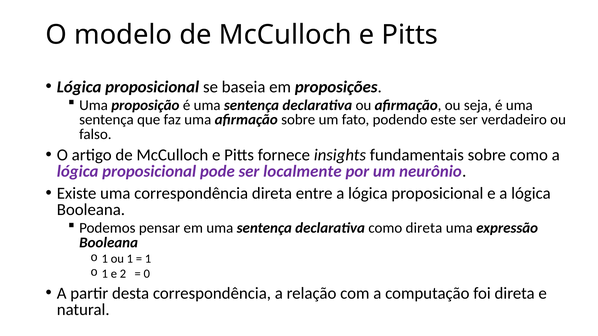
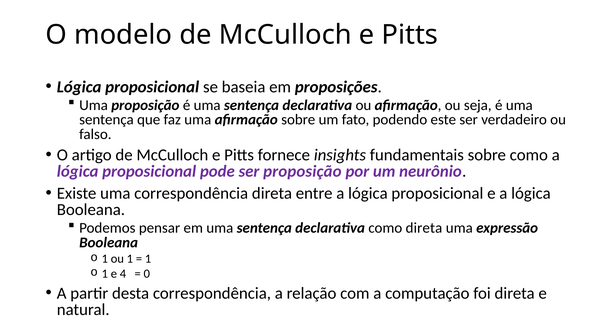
ser localmente: localmente -> proposição
2: 2 -> 4
